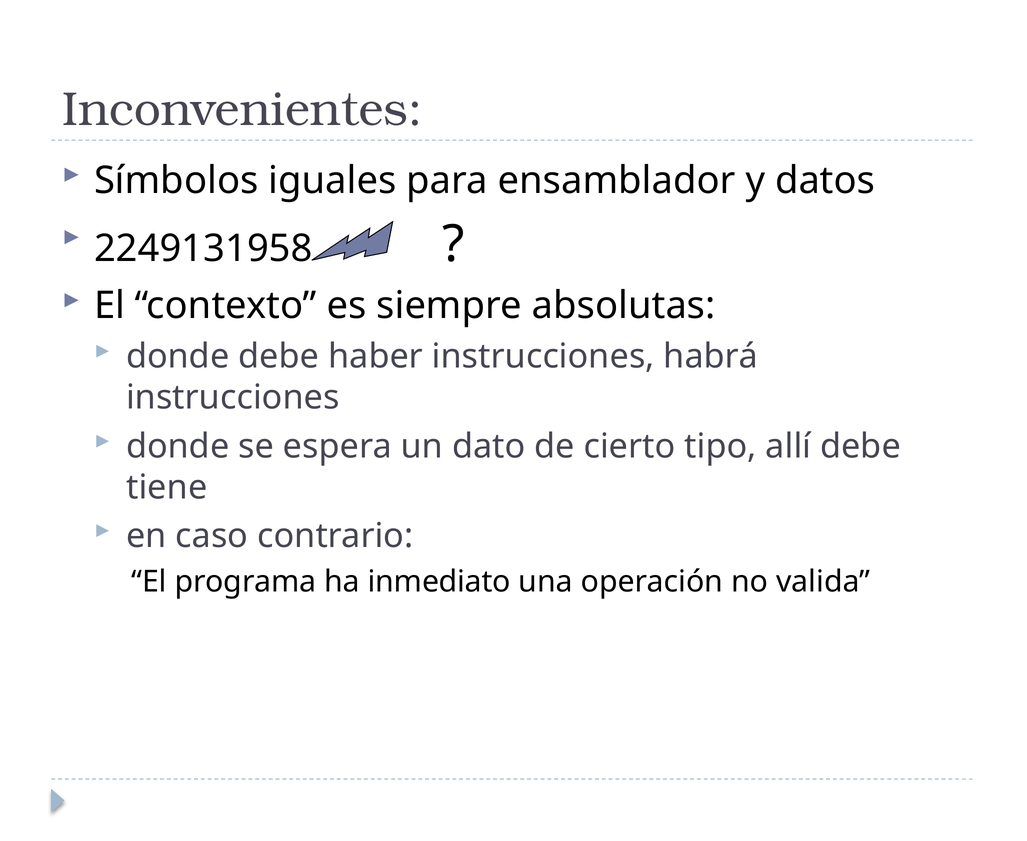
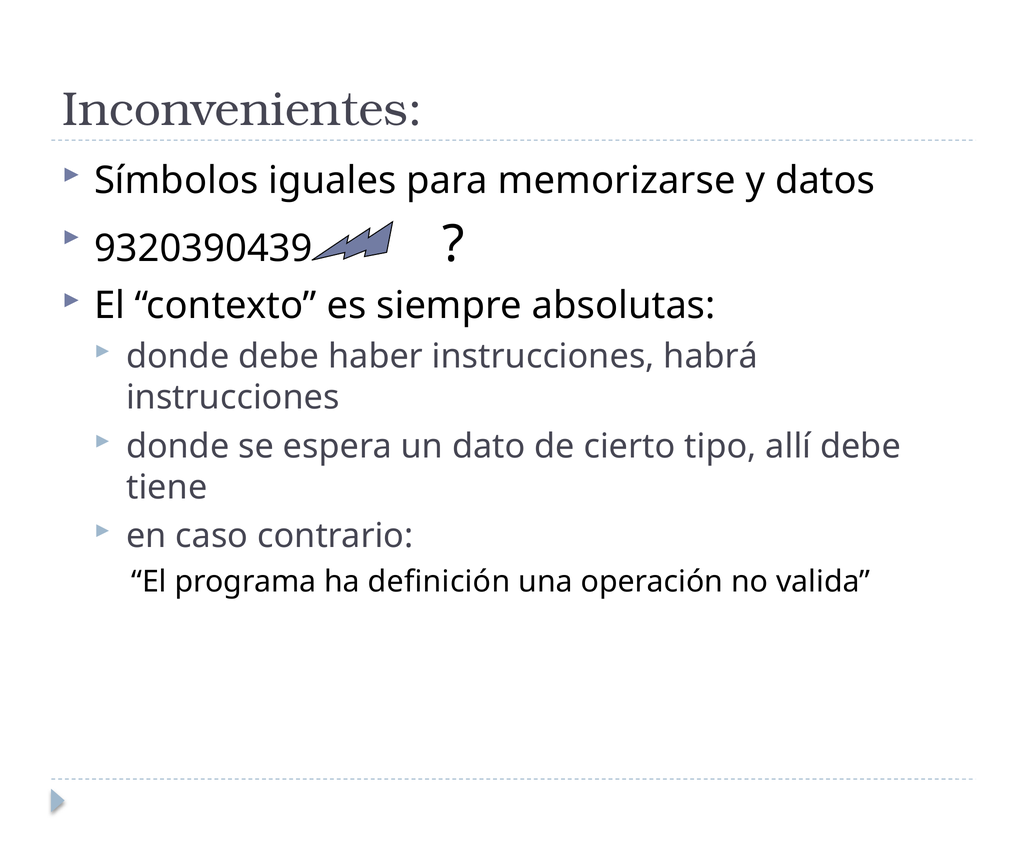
ensamblador: ensamblador -> memorizarse
2249131958: 2249131958 -> 9320390439
inmediato: inmediato -> definición
